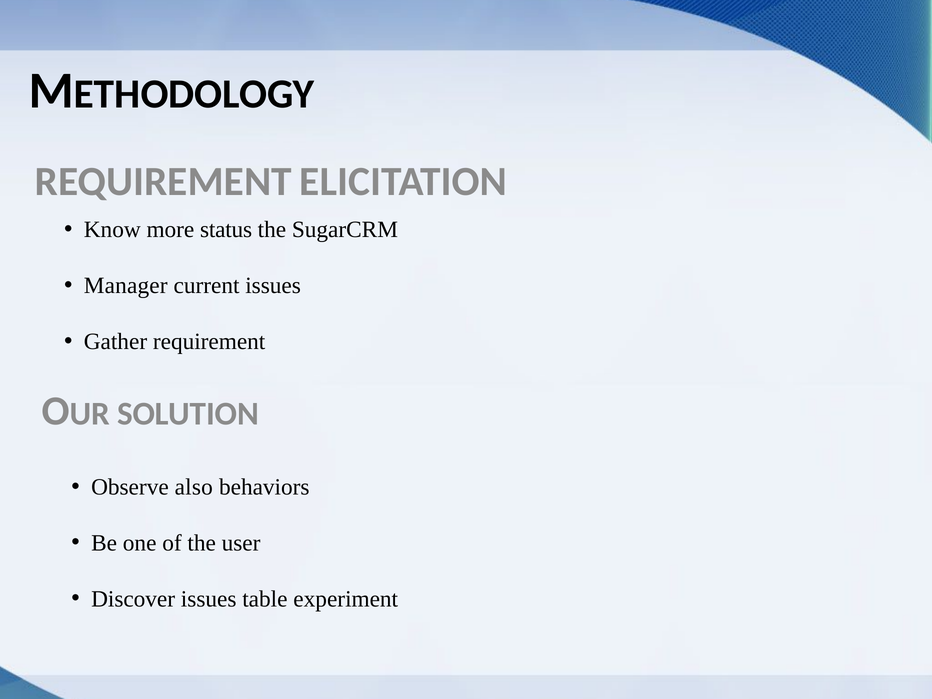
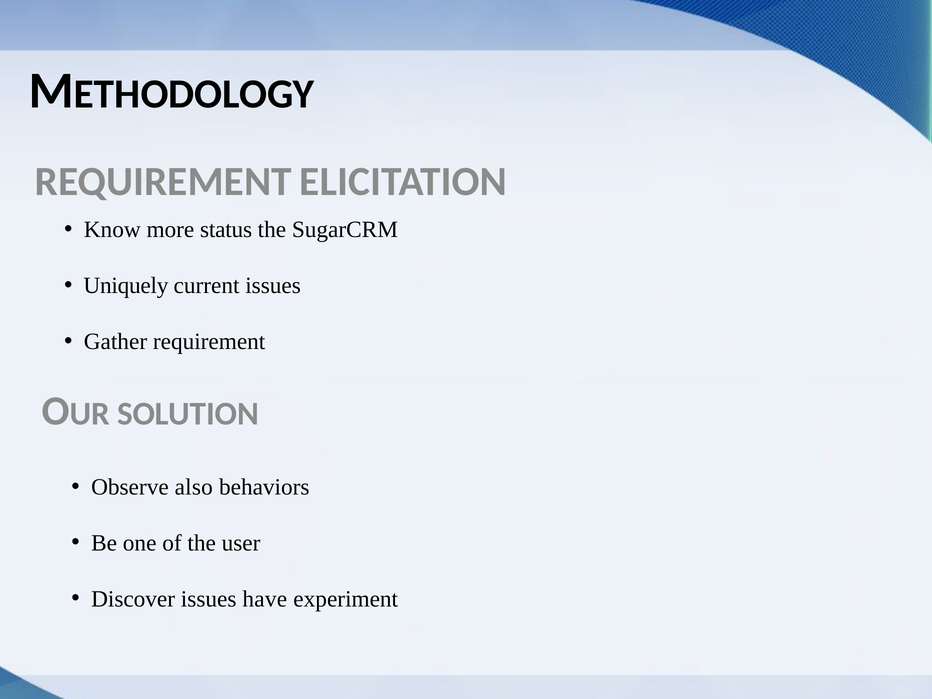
Manager: Manager -> Uniquely
table: table -> have
